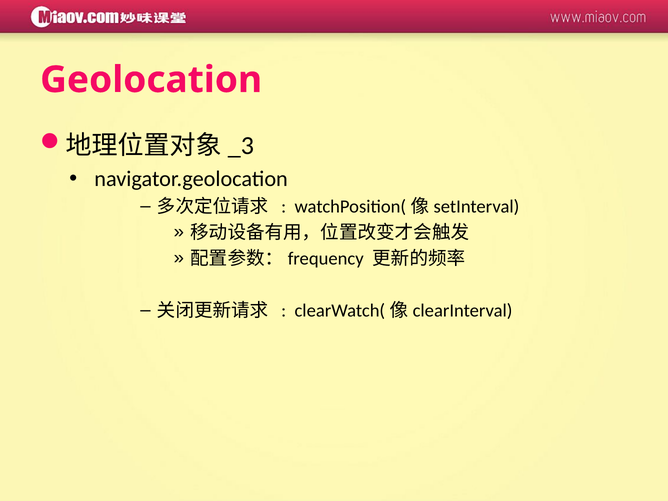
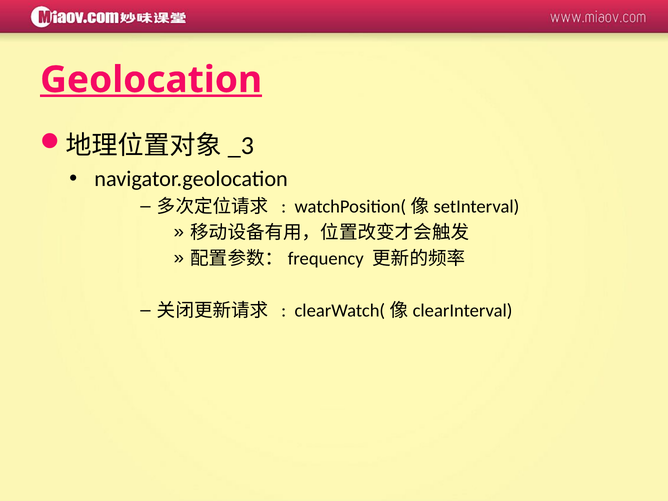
Geolocation underline: none -> present
